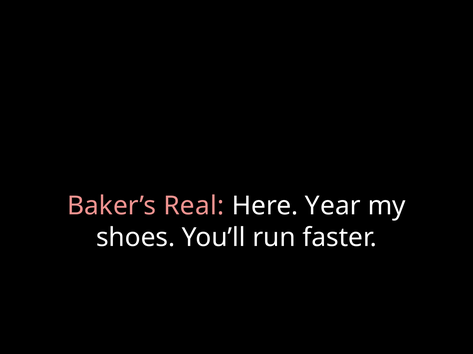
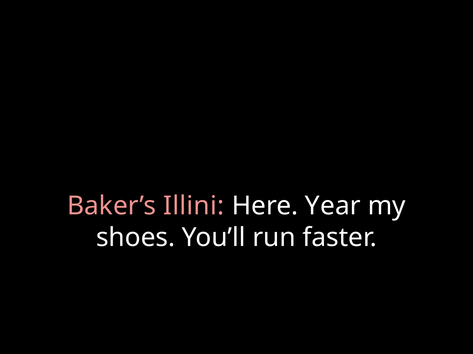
Real: Real -> Illini
